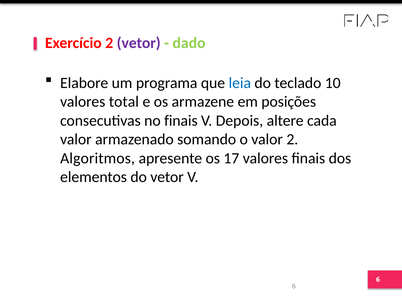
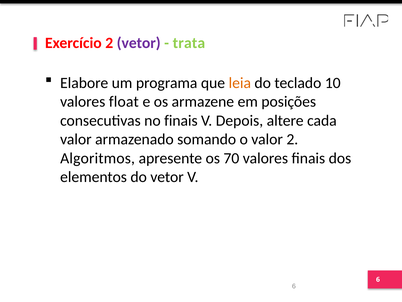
dado: dado -> trata
leia colour: blue -> orange
total: total -> float
17: 17 -> 70
